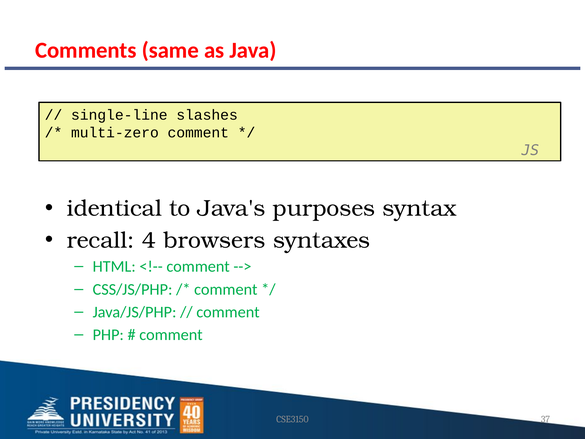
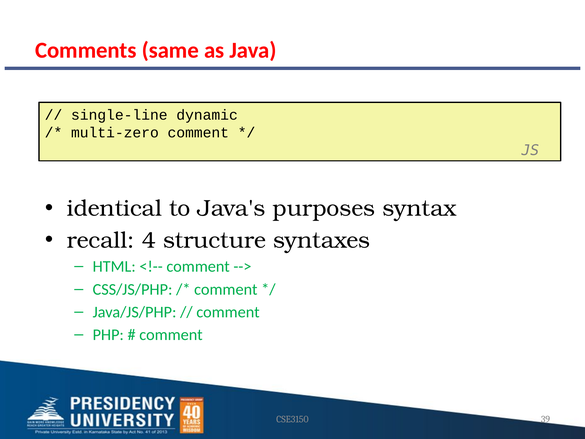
slashes: slashes -> dynamic
browsers: browsers -> structure
37: 37 -> 39
